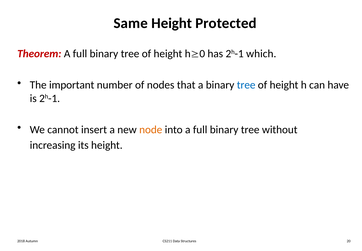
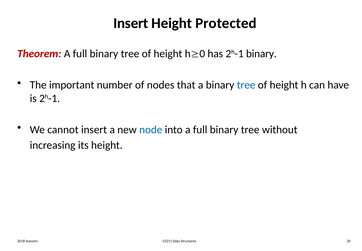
Same at (131, 23): Same -> Insert
2h-1 which: which -> binary
node colour: orange -> blue
